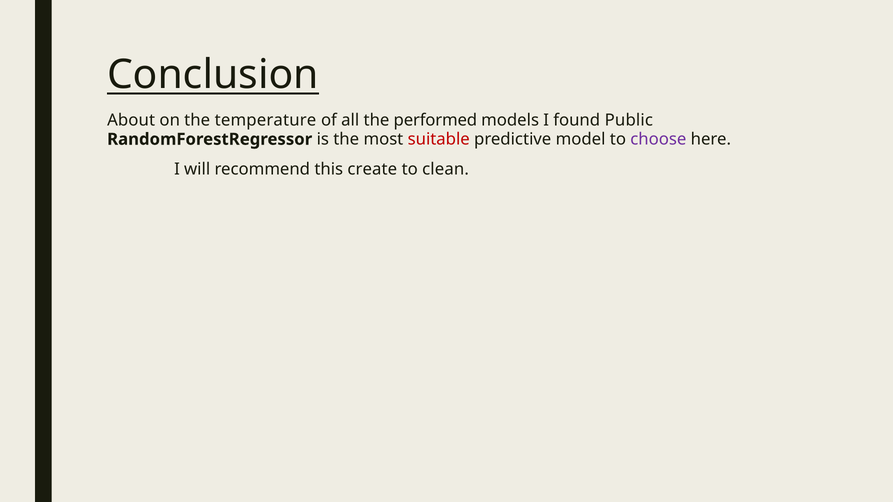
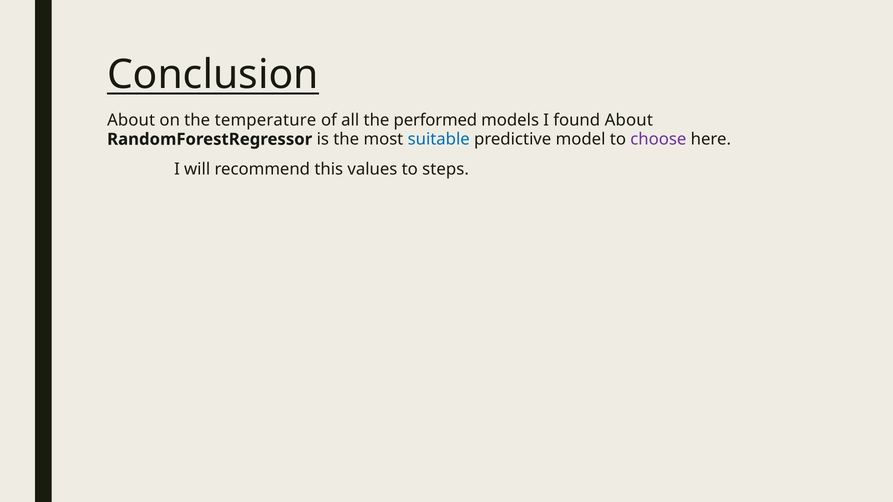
found Public: Public -> About
suitable colour: red -> blue
create: create -> values
clean: clean -> steps
